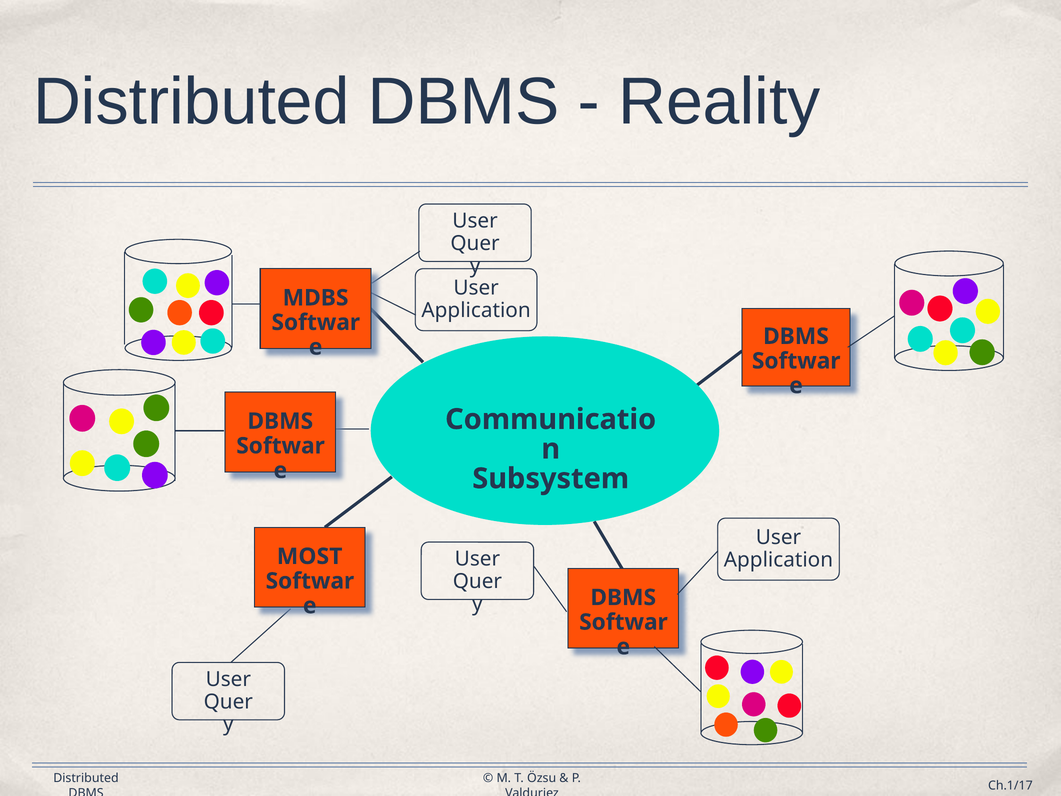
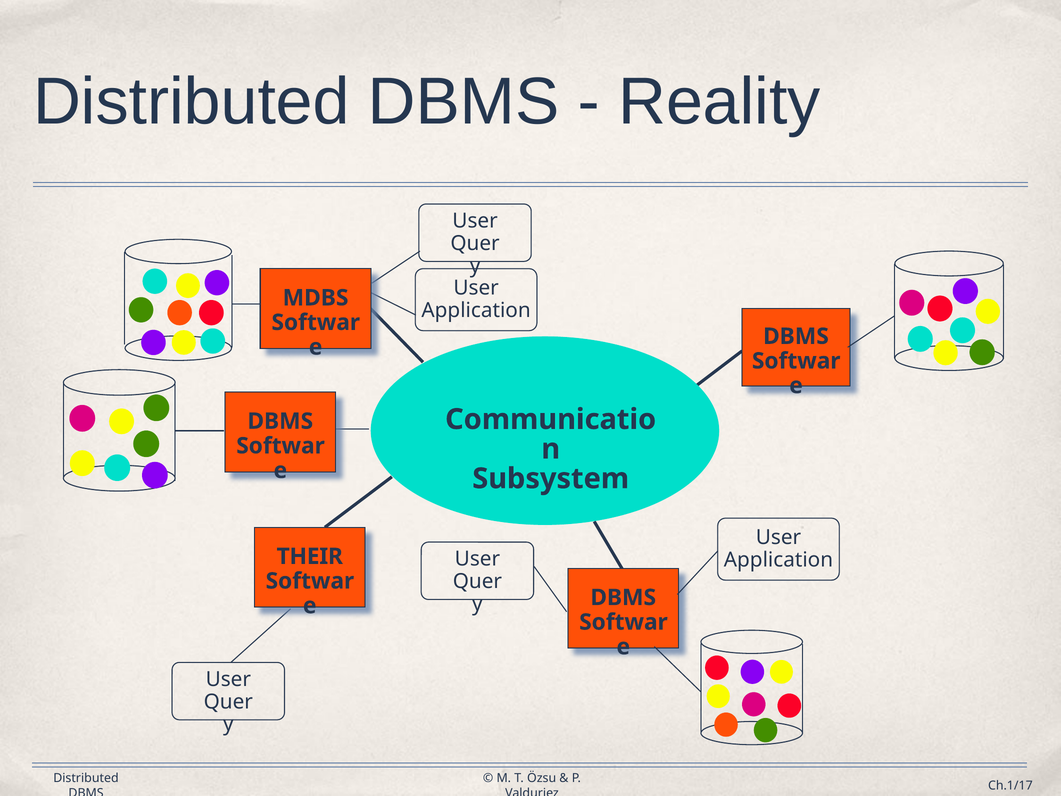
MOST: MOST -> THEIR
